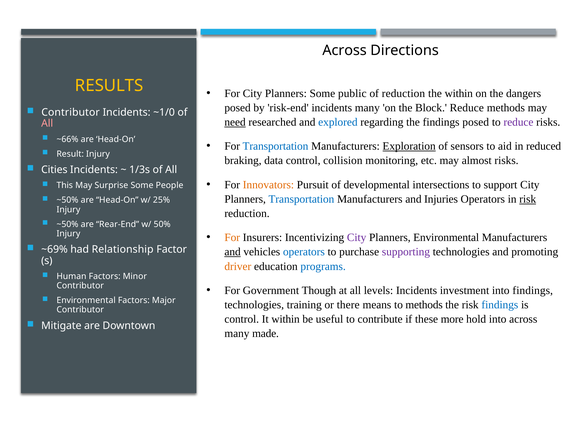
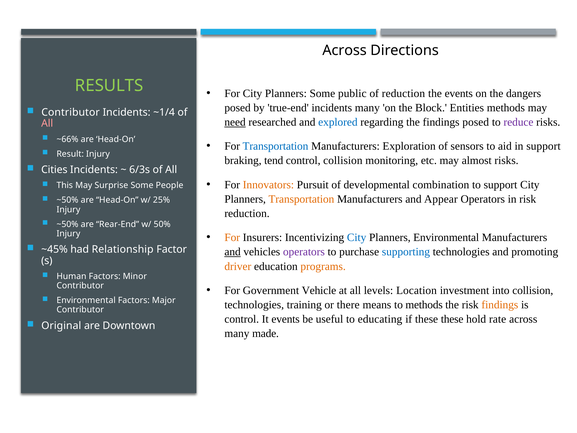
RESULTS colour: yellow -> light green
the within: within -> events
risk-end: risk-end -> true-end
Block Reduce: Reduce -> Entities
~1/0: ~1/0 -> ~1/4
Exploration underline: present -> none
in reduced: reduced -> support
data: data -> tend
1/3s: 1/3s -> 6/3s
intersections: intersections -> combination
Transportation at (301, 199) colour: blue -> orange
Injuries: Injuries -> Appear
risk at (528, 199) underline: present -> none
City at (357, 237) colour: purple -> blue
~69%: ~69% -> ~45%
operators at (304, 252) colour: blue -> purple
supporting colour: purple -> blue
programs colour: blue -> orange
Though: Though -> Vehicle
levels Incidents: Incidents -> Location
into findings: findings -> collision
findings at (500, 305) colour: blue -> orange
It within: within -> events
contribute: contribute -> educating
these more: more -> these
hold into: into -> rate
Mitigate: Mitigate -> Original
